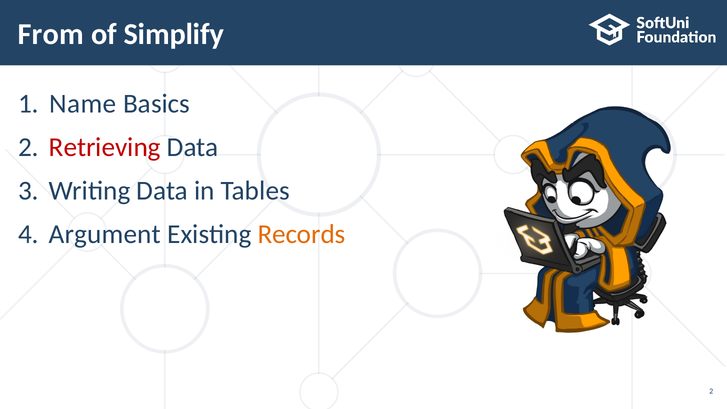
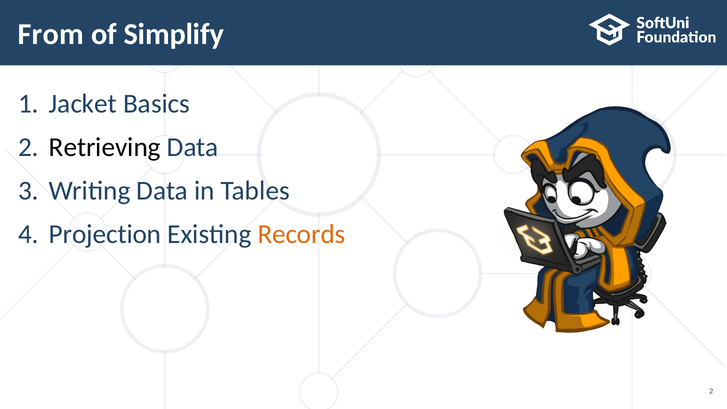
Name: Name -> Jacket
Retrieving colour: red -> black
Argument: Argument -> Projection
